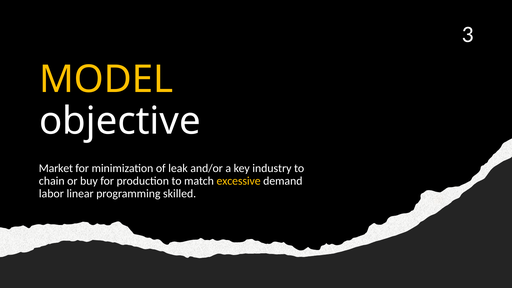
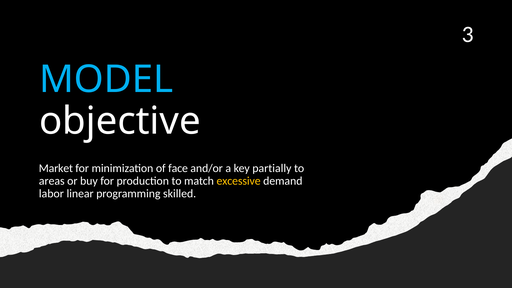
MODEL colour: yellow -> light blue
leak: leak -> face
industry: industry -> partially
chain: chain -> areas
